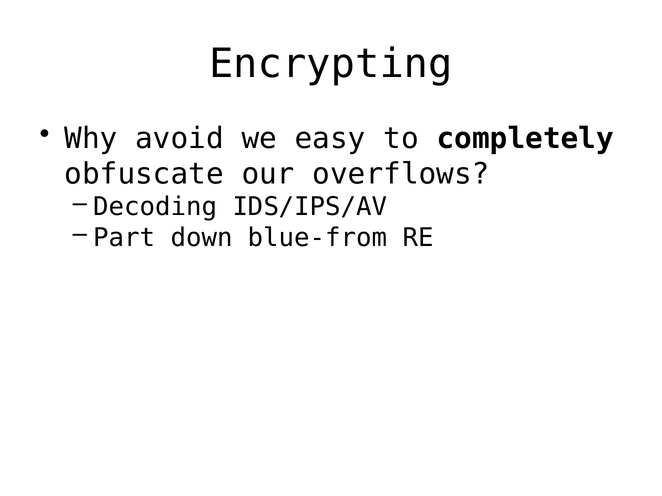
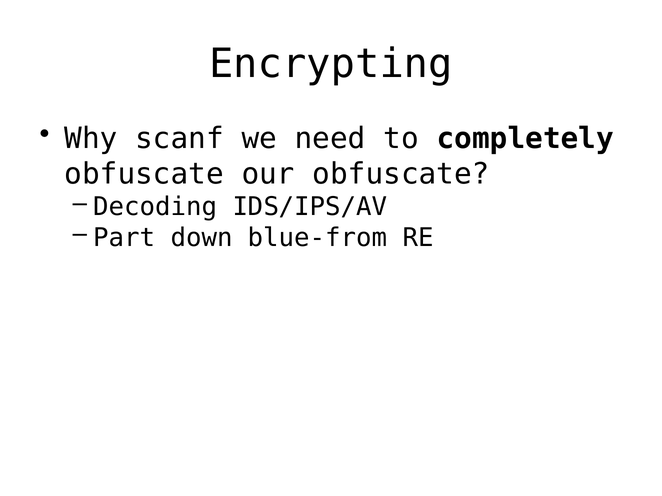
avoid: avoid -> scanf
easy: easy -> need
our overflows: overflows -> obfuscate
